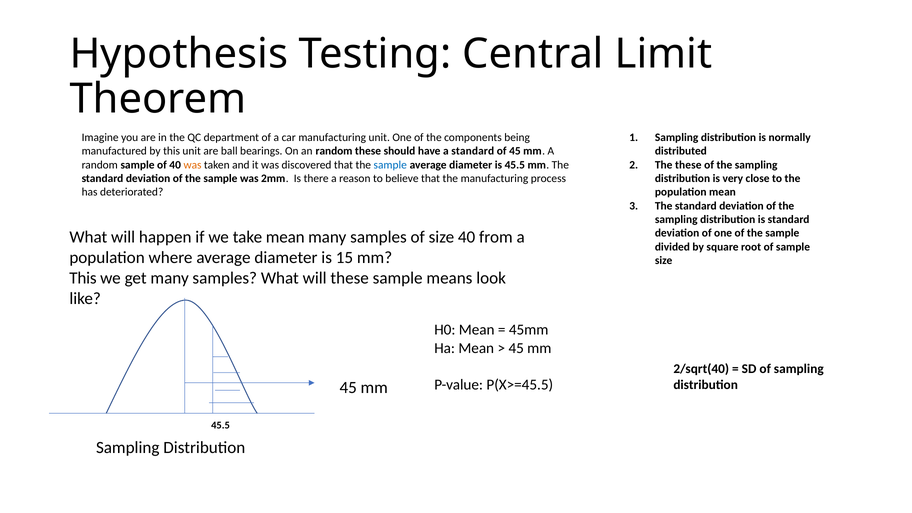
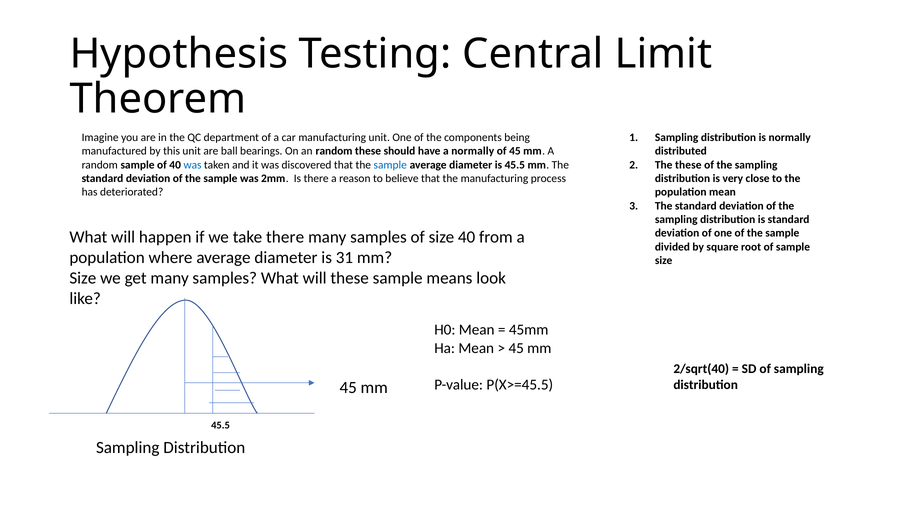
a standard: standard -> normally
was at (193, 165) colour: orange -> blue
take mean: mean -> there
15: 15 -> 31
This at (83, 278): This -> Size
